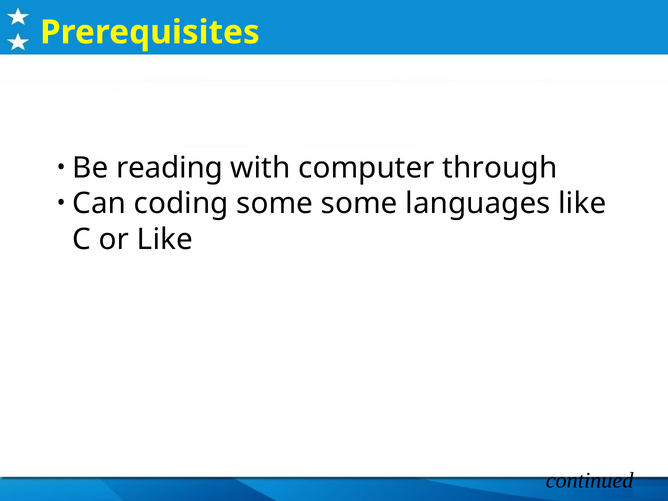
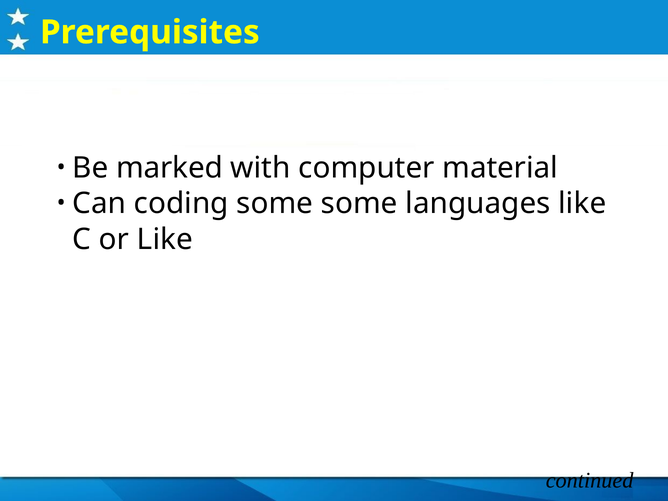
reading: reading -> marked
through: through -> material
